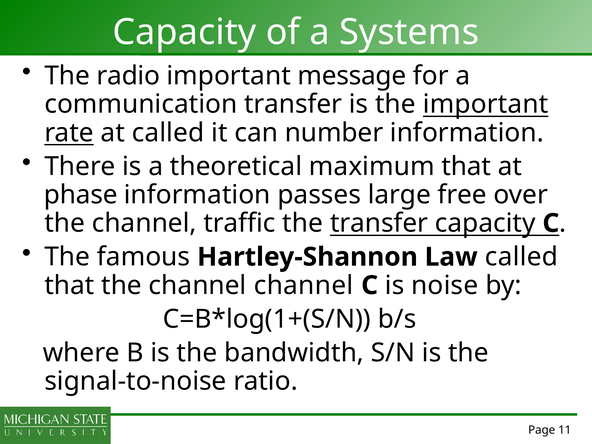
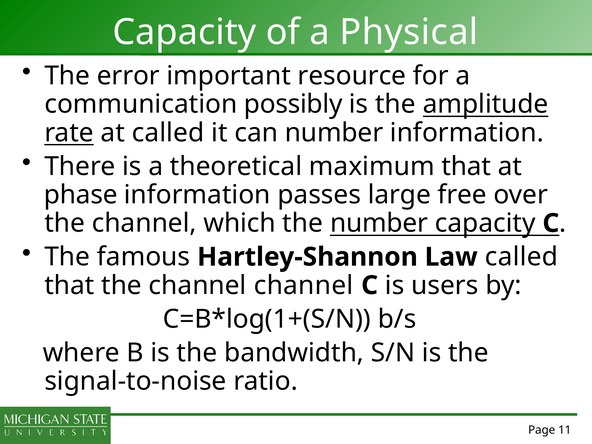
Systems: Systems -> Physical
radio: radio -> error
message: message -> resource
communication transfer: transfer -> possibly
the important: important -> amplitude
traffic: traffic -> which
the transfer: transfer -> number
noise: noise -> users
